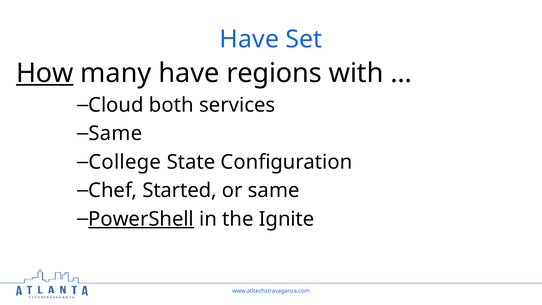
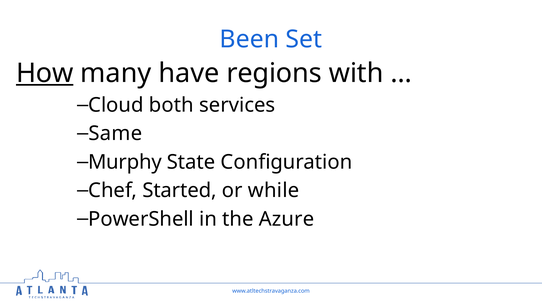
Have at (249, 39): Have -> Been
College: College -> Murphy
or same: same -> while
PowerShell underline: present -> none
Ignite: Ignite -> Azure
